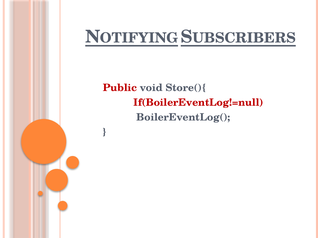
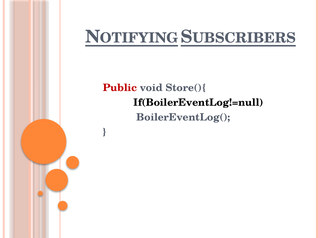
If(BoilerEventLog!=null colour: red -> black
